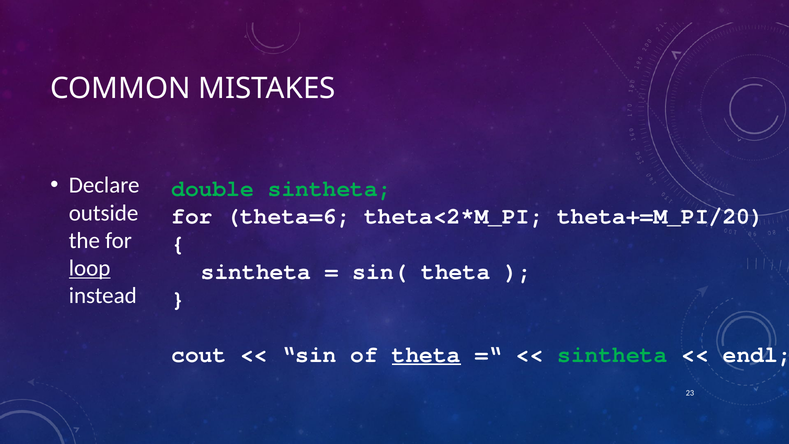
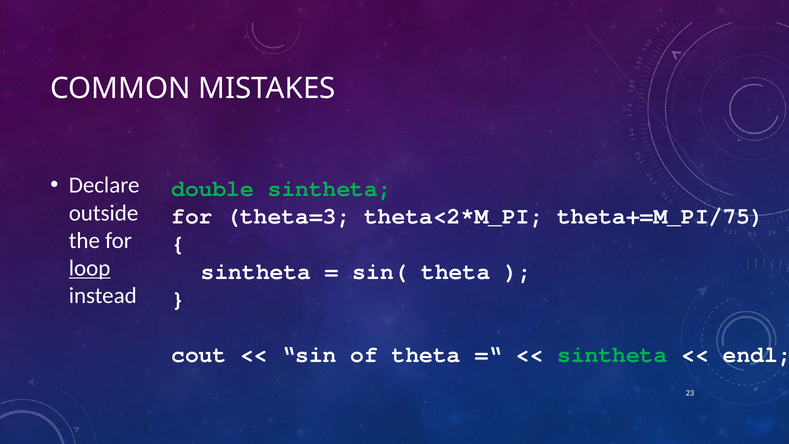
theta=6: theta=6 -> theta=3
theta+=M_PI/20: theta+=M_PI/20 -> theta+=M_PI/75
theta at (426, 354) underline: present -> none
